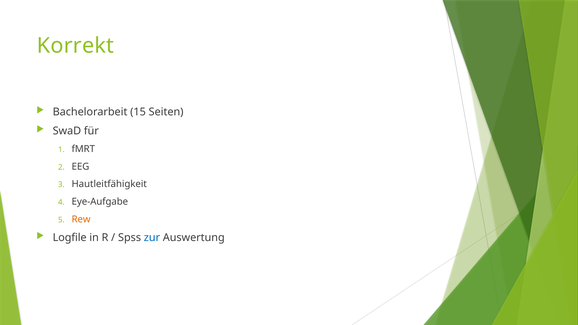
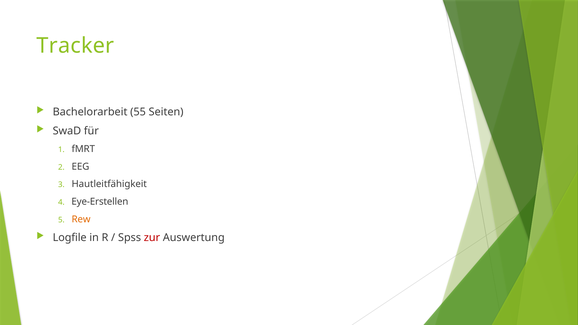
Korrekt: Korrekt -> Tracker
15: 15 -> 55
Eye-Aufgabe: Eye-Aufgabe -> Eye-Erstellen
zur colour: blue -> red
